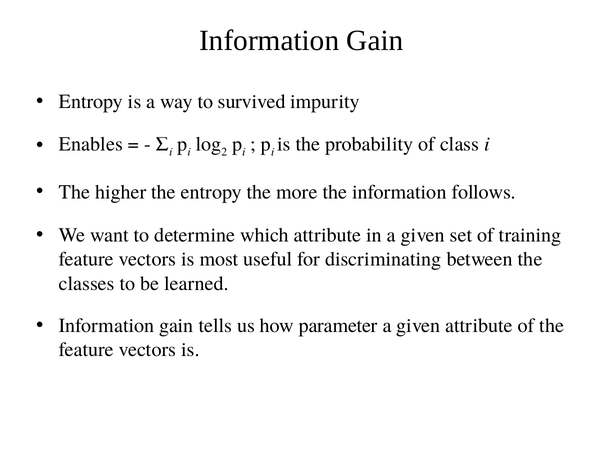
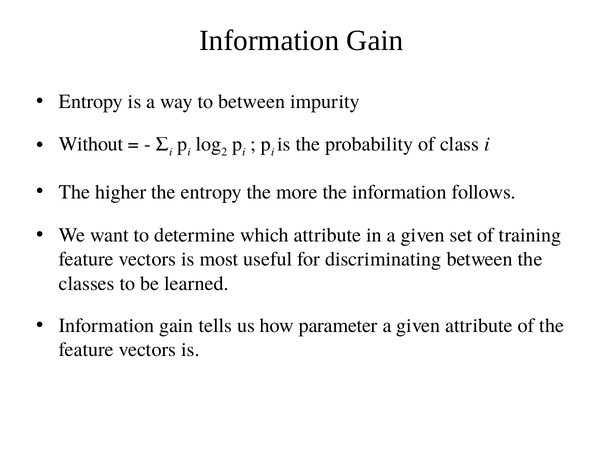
to survived: survived -> between
Enables: Enables -> Without
